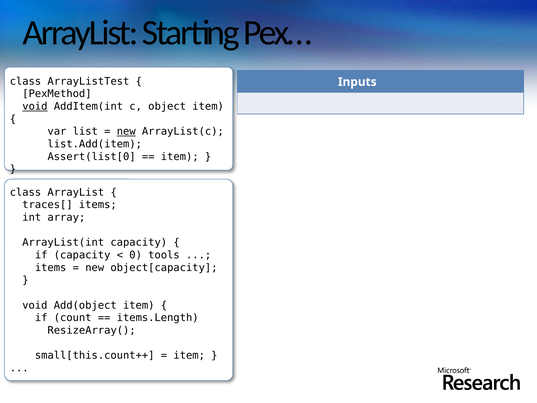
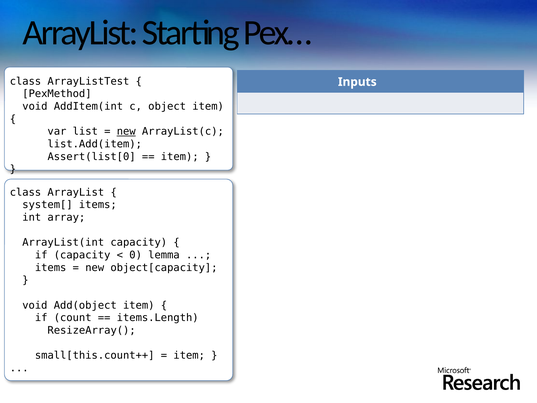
void at (35, 106) underline: present -> none
traces[: traces[ -> system[
tools: tools -> lemma
